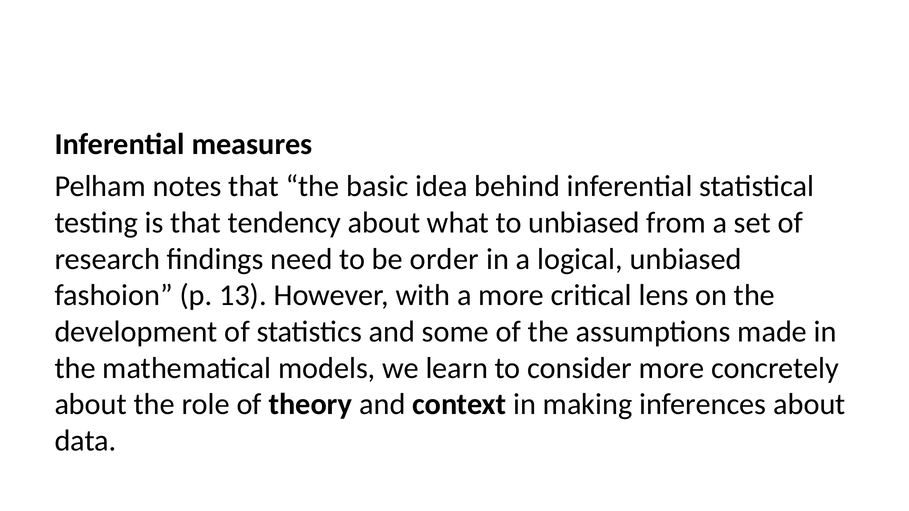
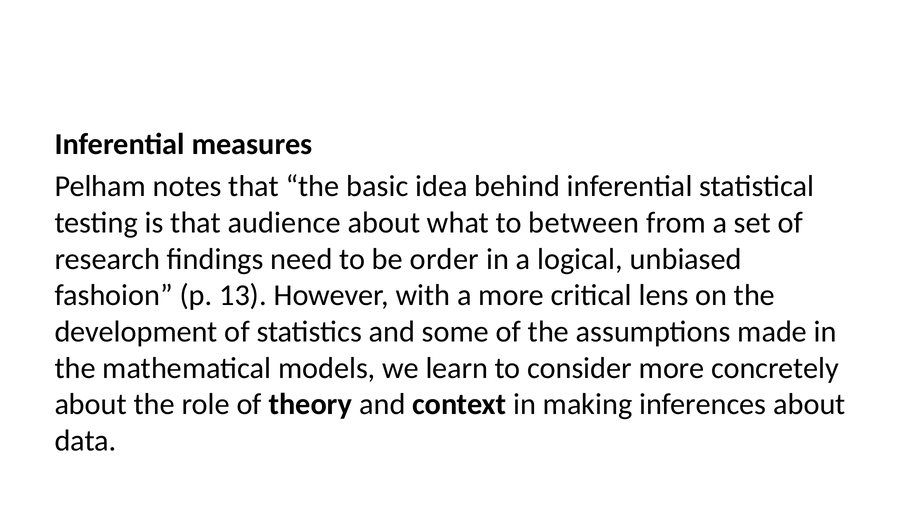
tendency: tendency -> audience
to unbiased: unbiased -> between
